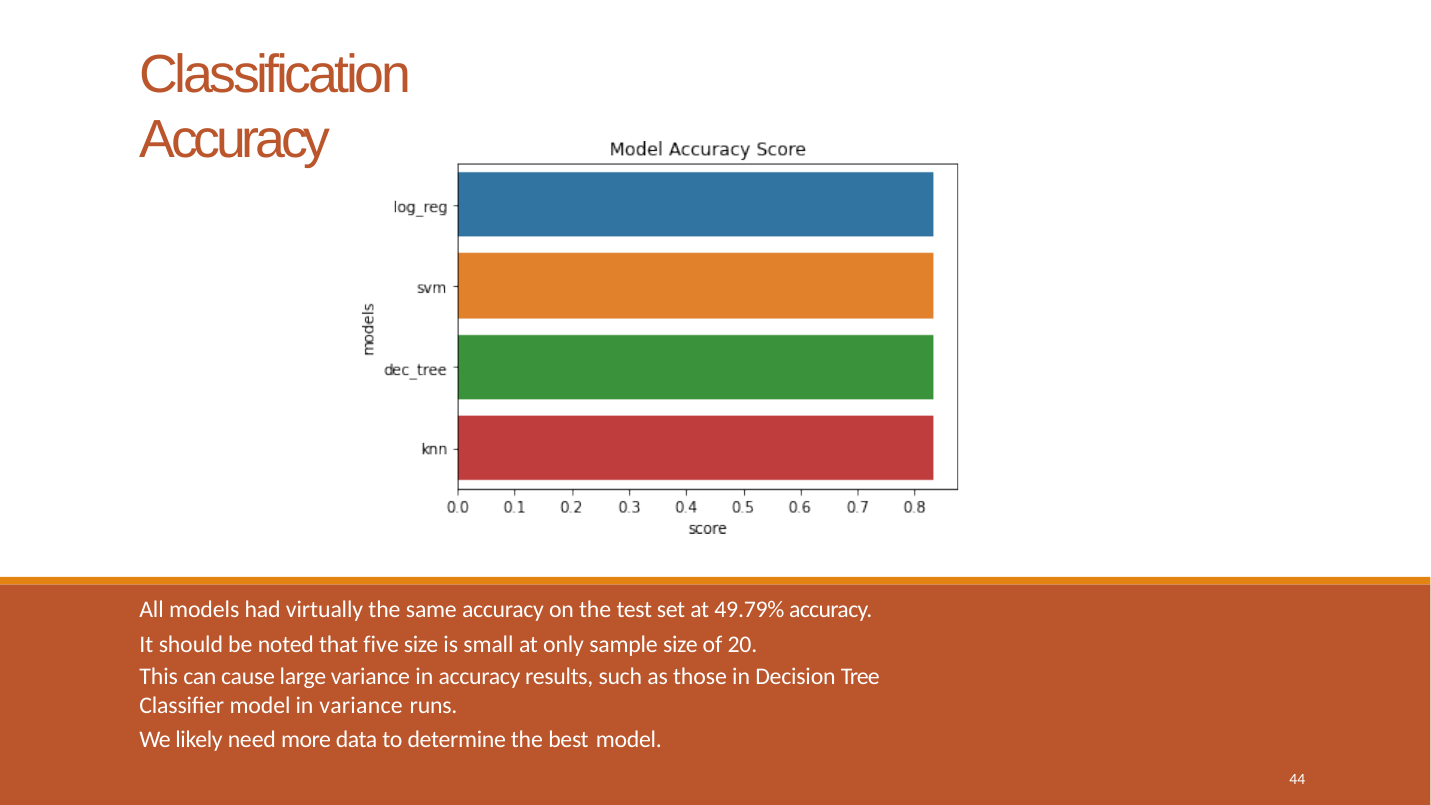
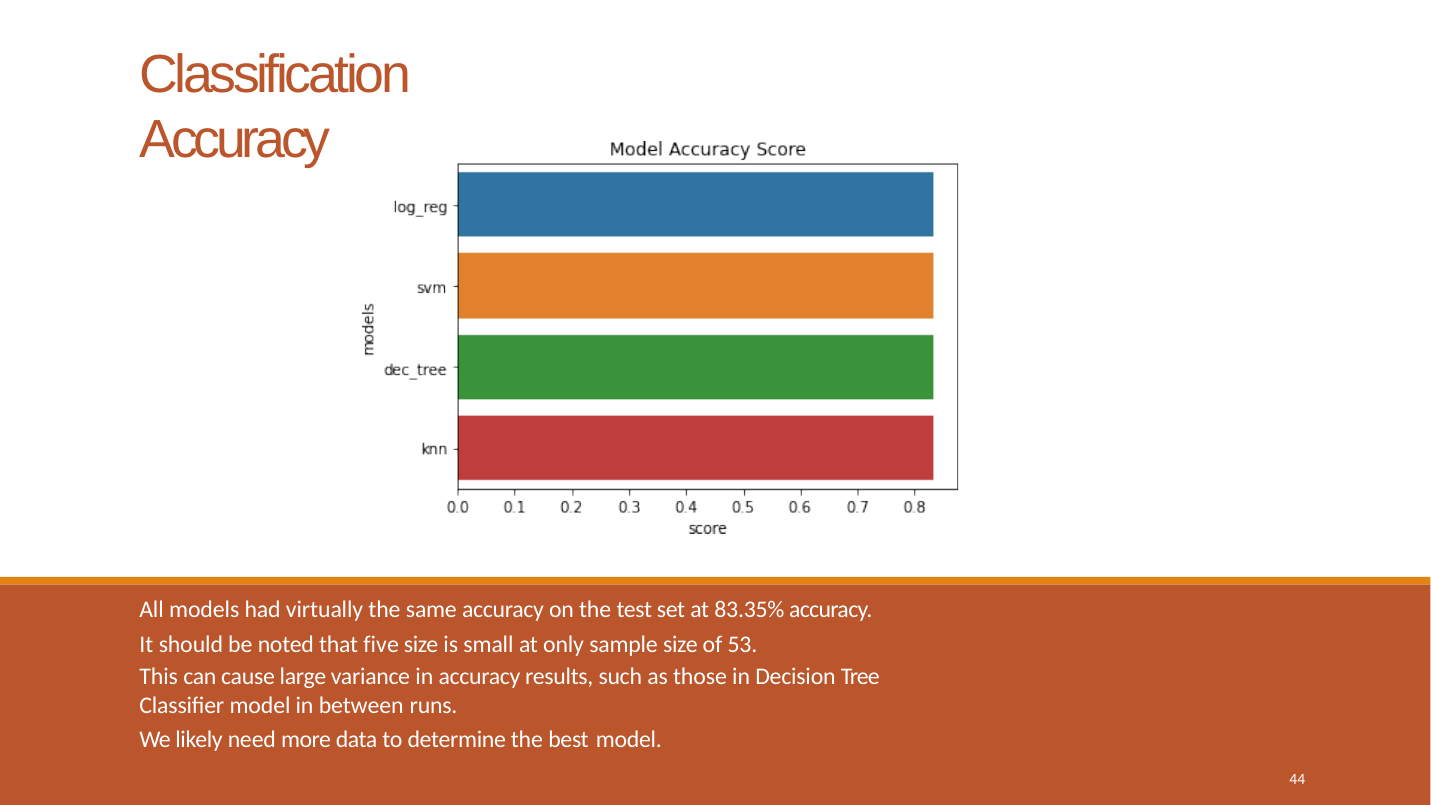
49.79%: 49.79% -> 83.35%
20: 20 -> 53
in variance: variance -> between
